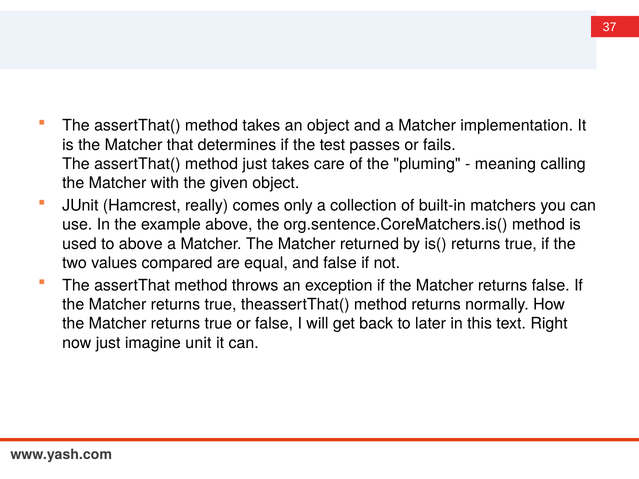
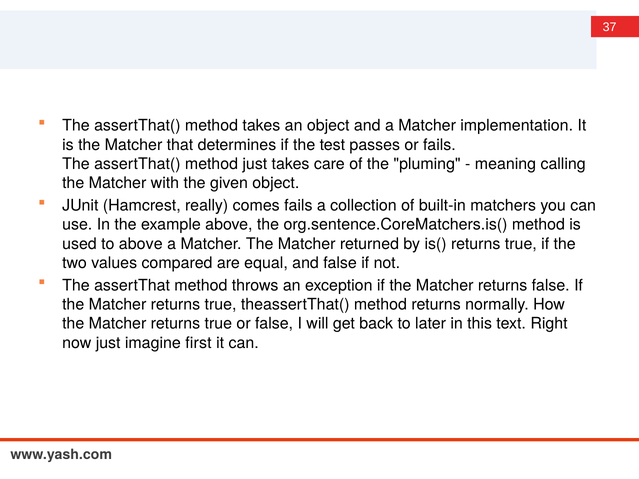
comes only: only -> fails
unit: unit -> first
